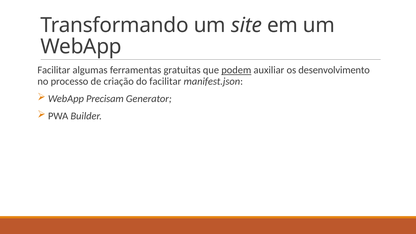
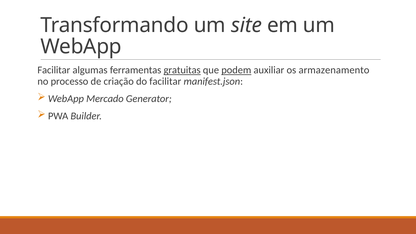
gratuitas underline: none -> present
desenvolvimento: desenvolvimento -> armazenamento
Precisam: Precisam -> Mercado
